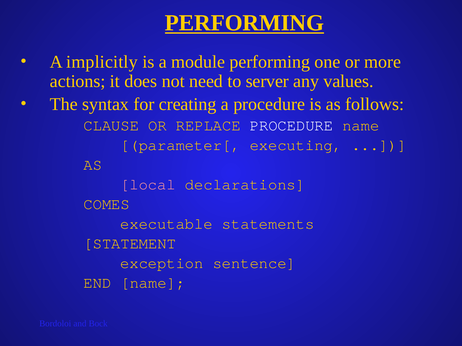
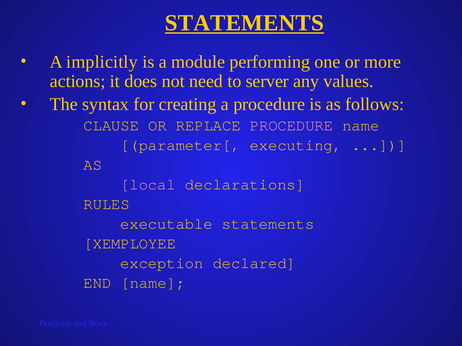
PERFORMING at (245, 23): PERFORMING -> STATEMENTS
PROCEDURE at (292, 125) colour: white -> pink
COMES: COMES -> RULES
STATEMENT: STATEMENT -> XEMPLOYEE
sentence: sentence -> declared
